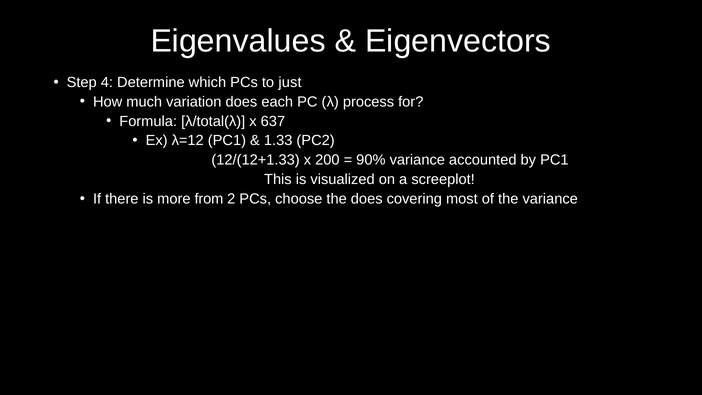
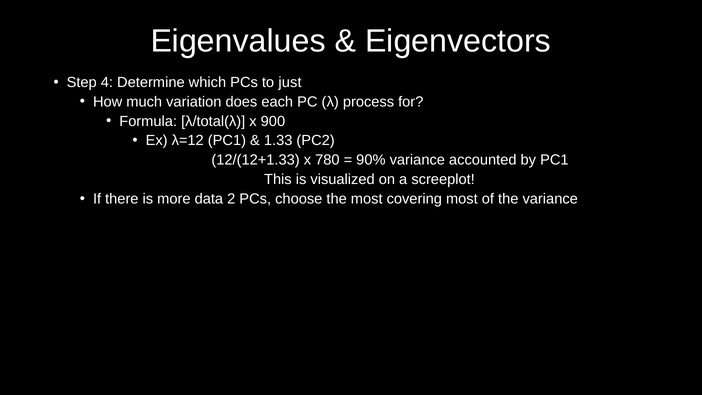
637: 637 -> 900
200: 200 -> 780
from: from -> data
the does: does -> most
